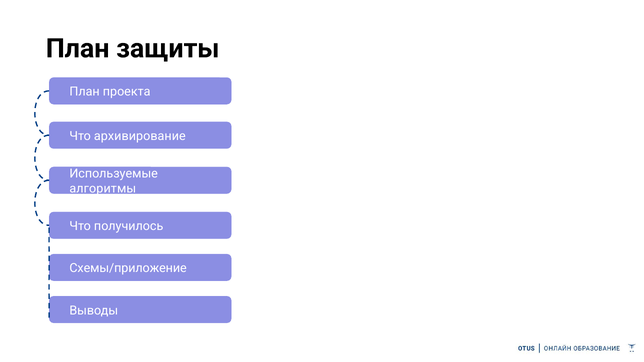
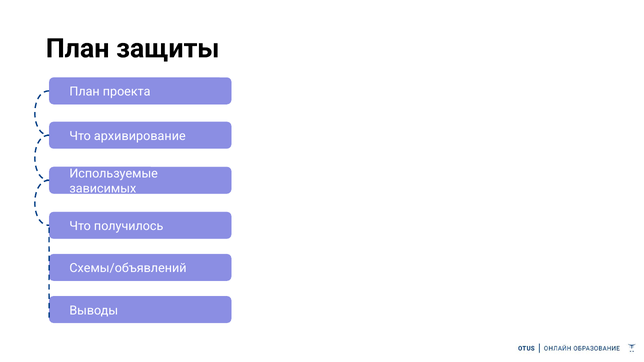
алгоритмы: алгоритмы -> зависимых
Схемы/приложение: Схемы/приложение -> Схемы/объявлений
